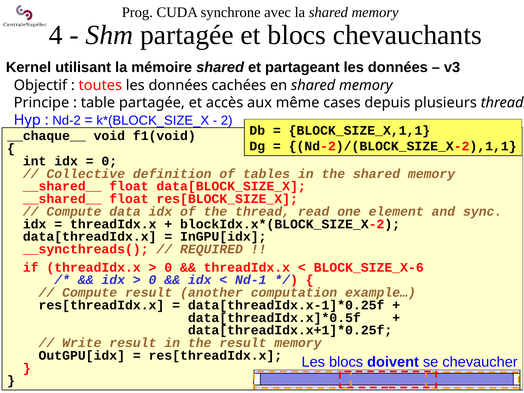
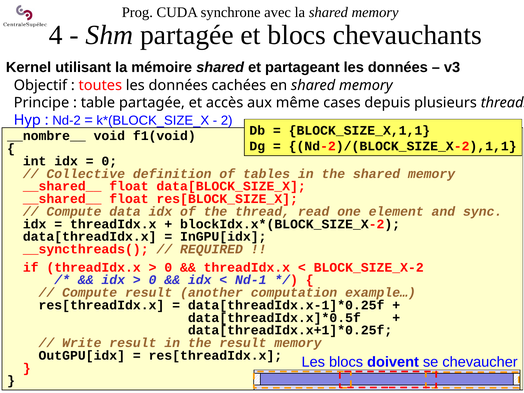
__chaque__: __chaque__ -> __nombre__
BLOCK_SIZE_X-6: BLOCK_SIZE_X-6 -> BLOCK_SIZE_X-2
